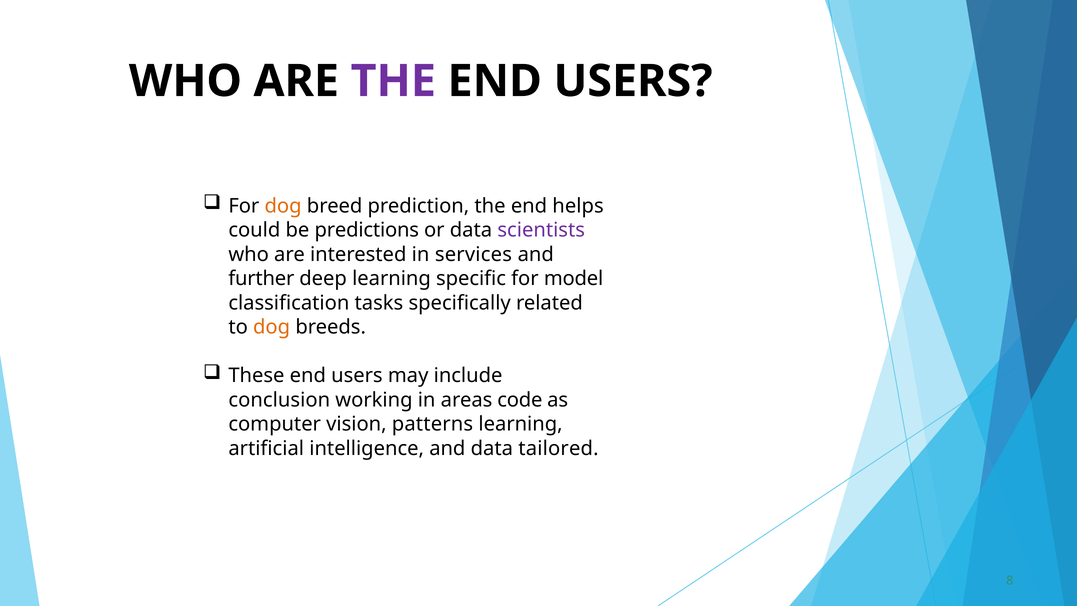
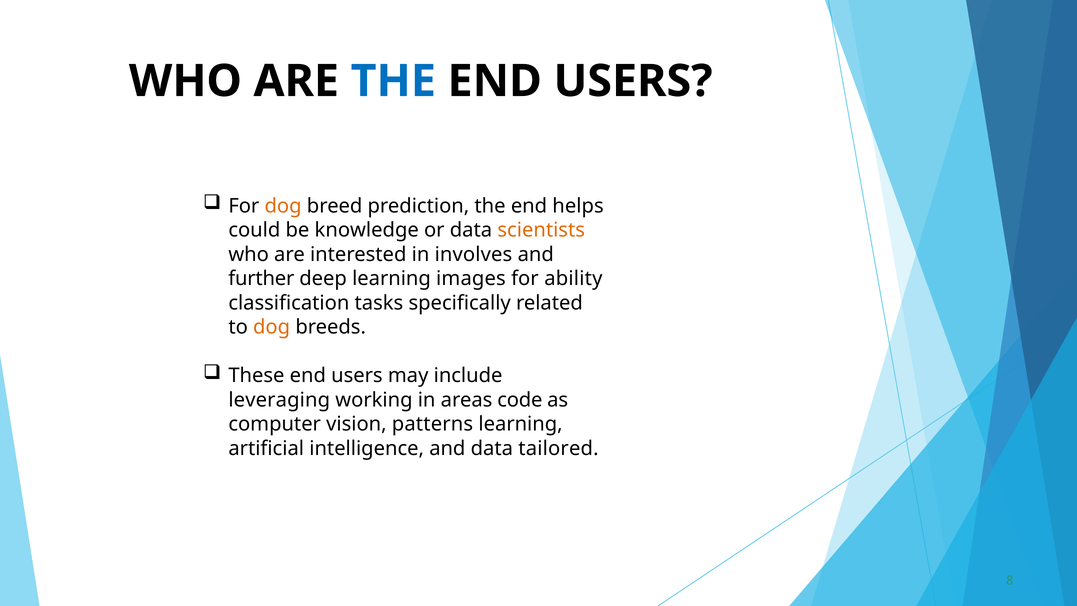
THE at (393, 81) colour: purple -> blue
predictions: predictions -> knowledge
scientists colour: purple -> orange
services: services -> involves
specific: specific -> images
model: model -> ability
conclusion: conclusion -> leveraging
